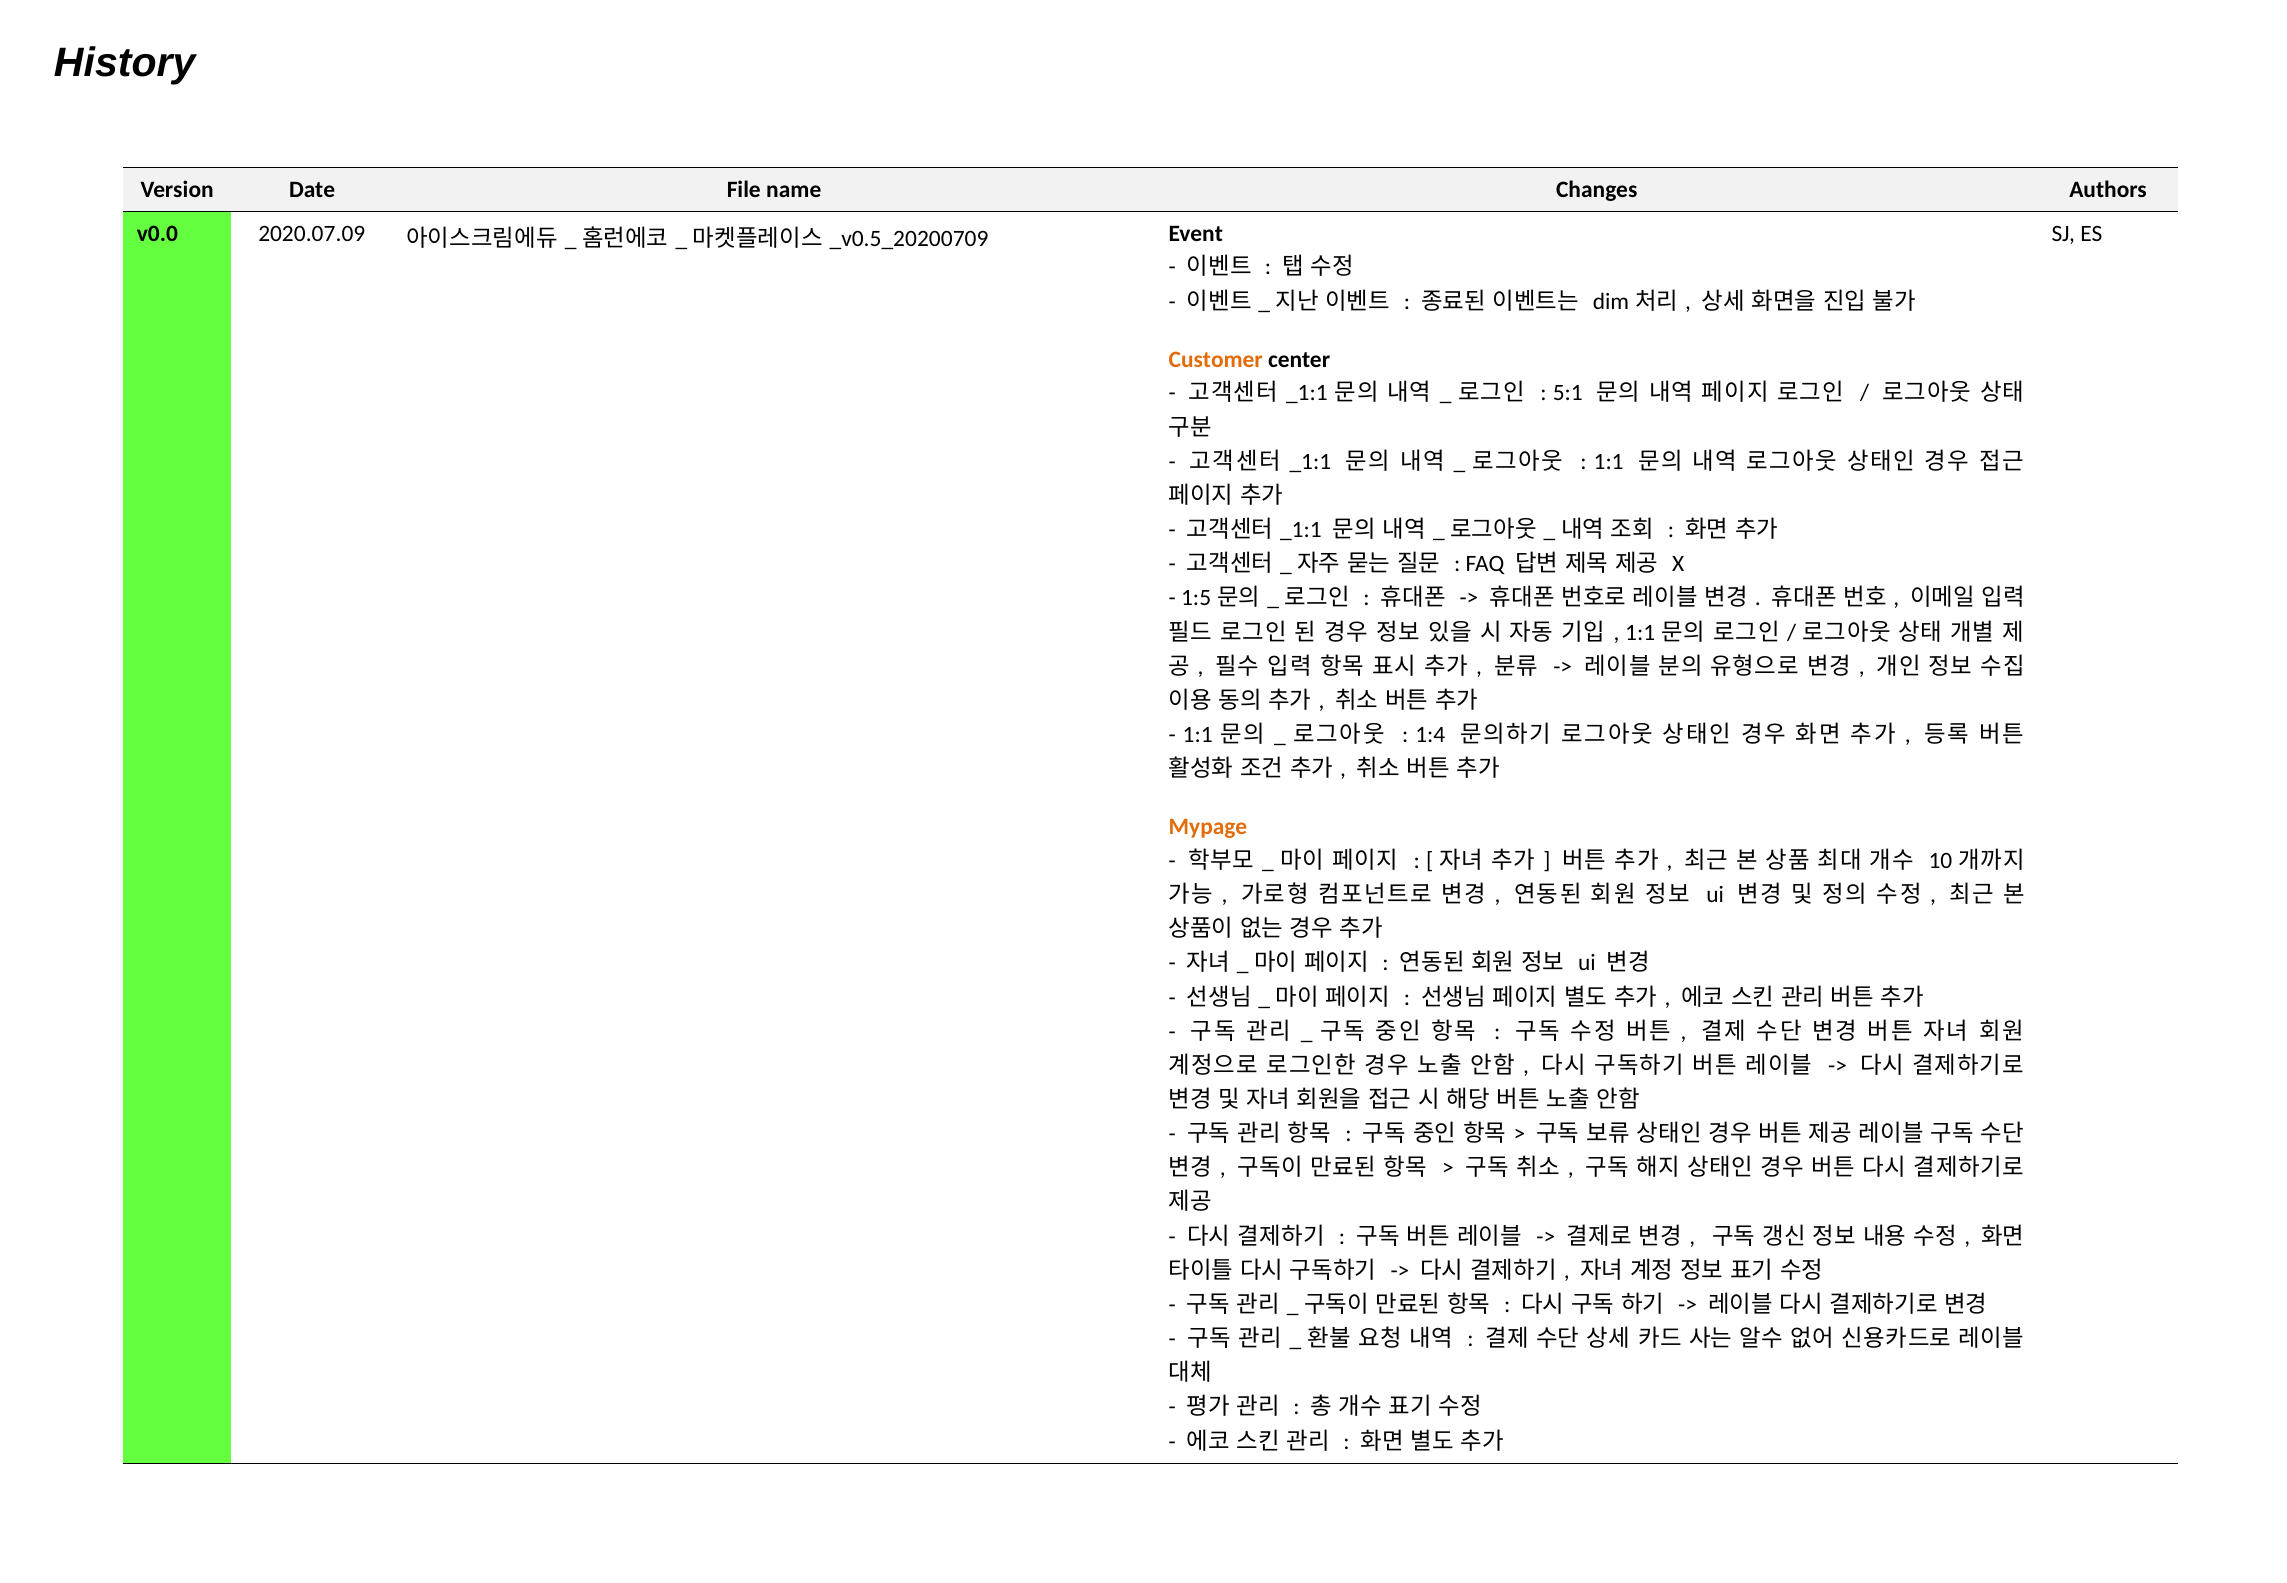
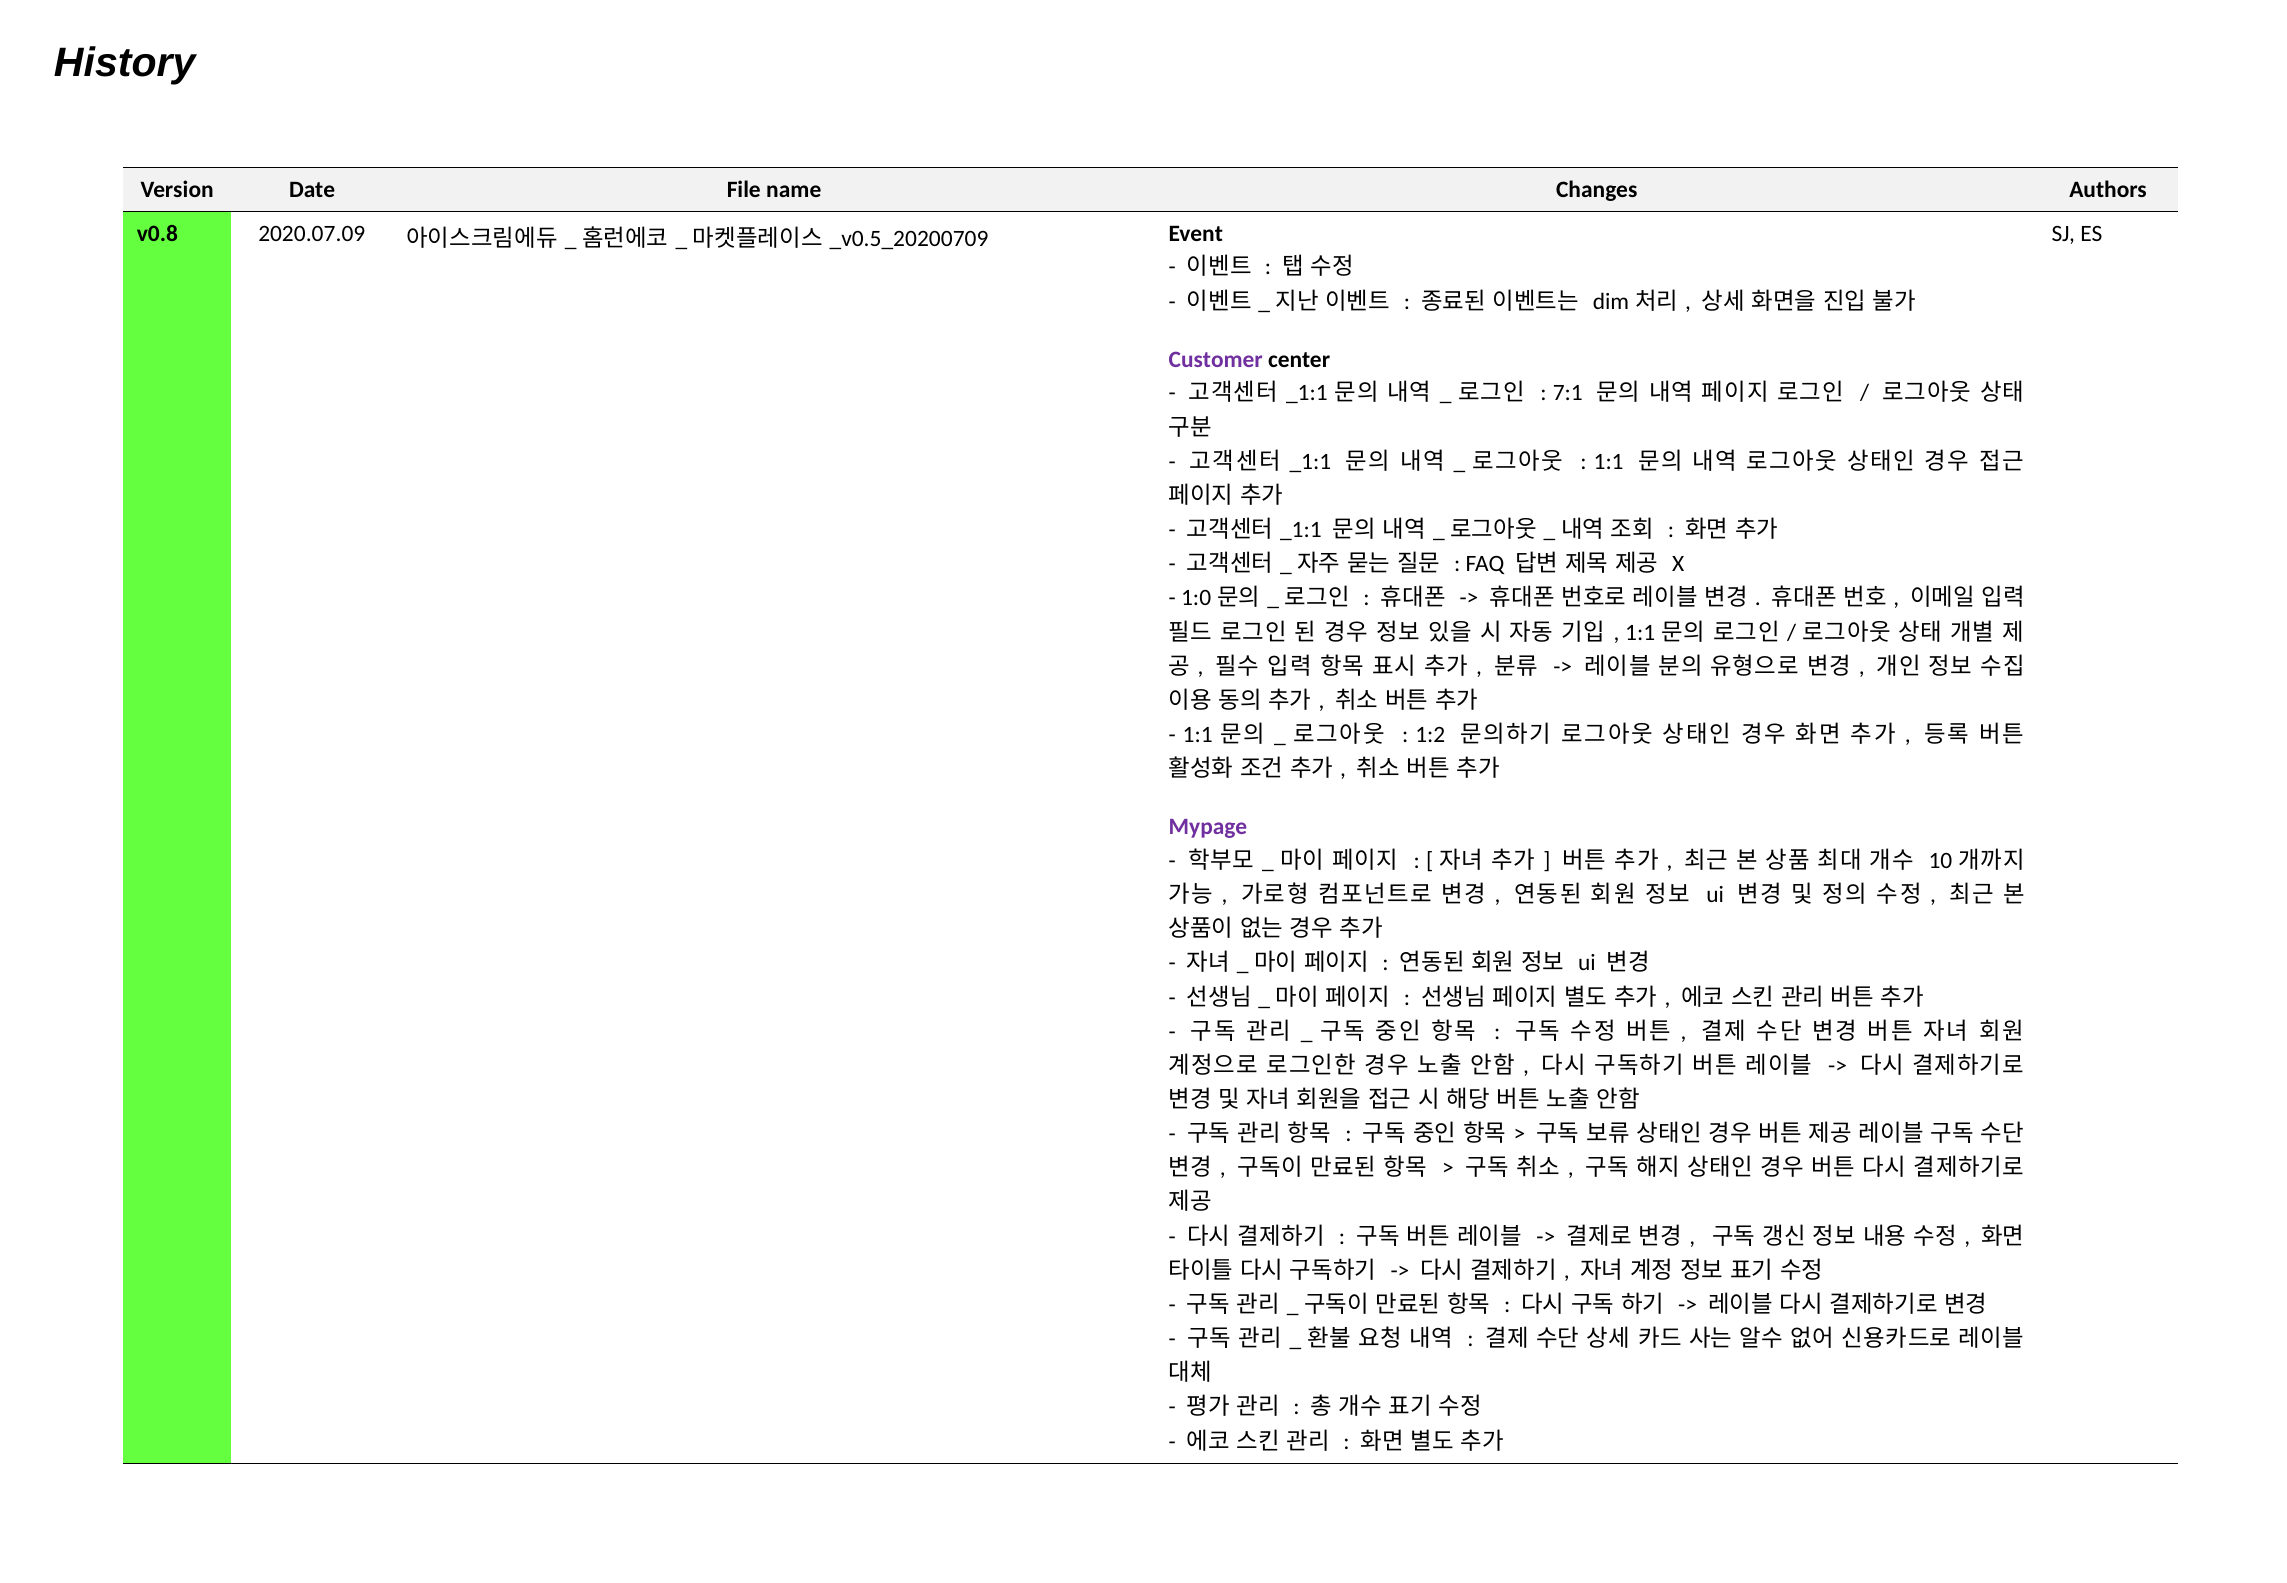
v0.0: v0.0 -> v0.8
Customer colour: orange -> purple
5:1: 5:1 -> 7:1
1:5: 1:5 -> 1:0
1:4: 1:4 -> 1:2
Mypage colour: orange -> purple
